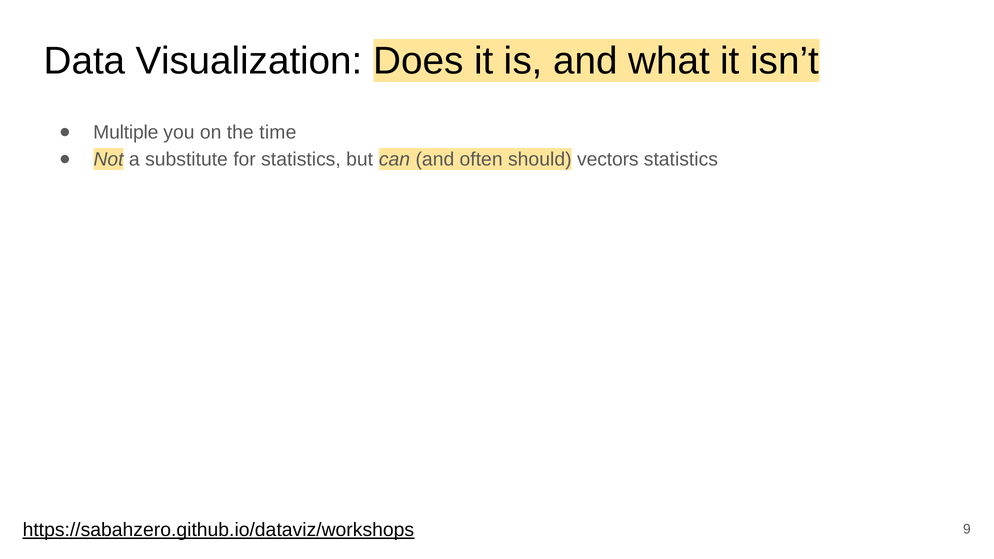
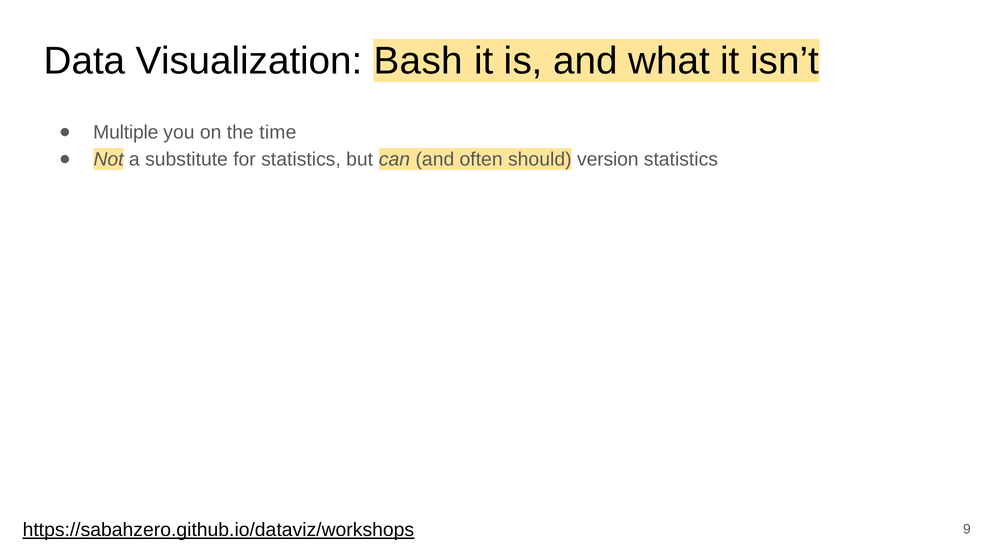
Does: Does -> Bash
vectors: vectors -> version
